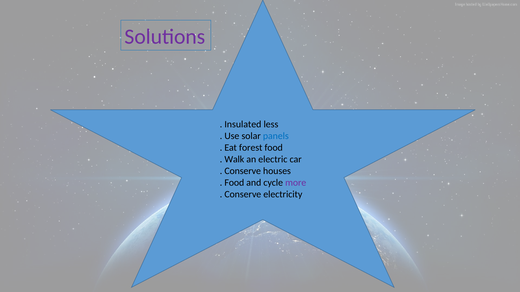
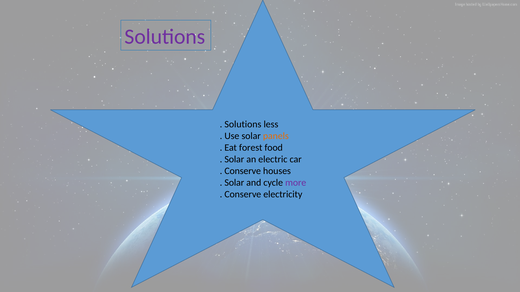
Insulated at (243, 124): Insulated -> Solutions
panels colour: blue -> orange
Walk at (234, 159): Walk -> Solar
Food at (234, 183): Food -> Solar
